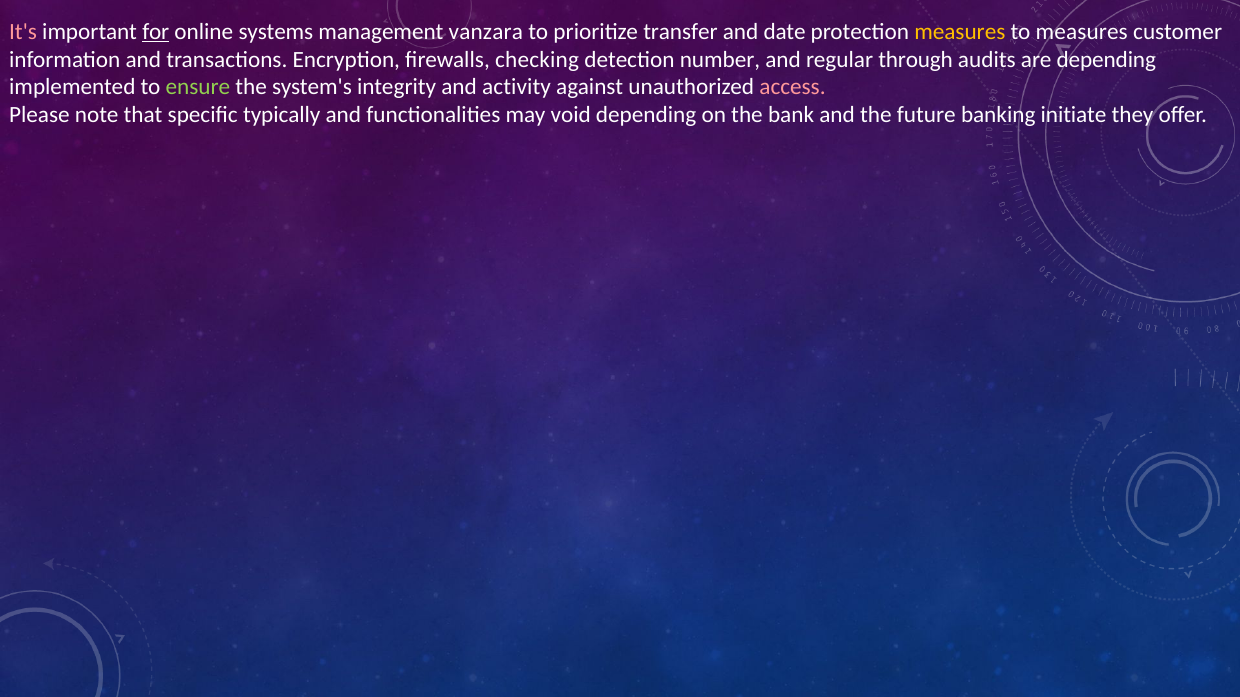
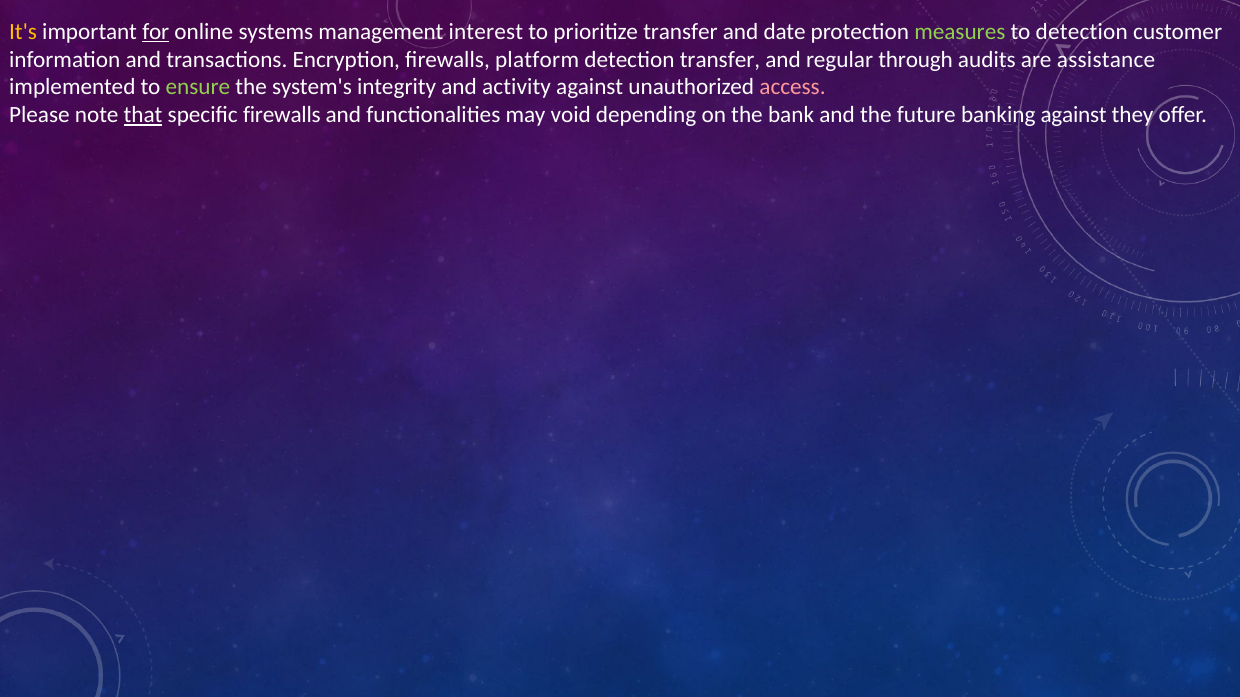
It's colour: pink -> yellow
vanzara: vanzara -> interest
measures at (960, 32) colour: yellow -> light green
to measures: measures -> detection
checking: checking -> platform
detection number: number -> transfer
are depending: depending -> assistance
that underline: none -> present
specific typically: typically -> firewalls
banking initiate: initiate -> against
